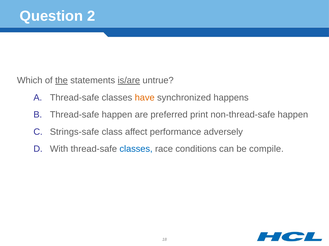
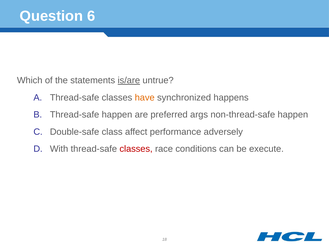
2: 2 -> 6
the underline: present -> none
print: print -> args
Strings-safe: Strings-safe -> Double-safe
classes at (136, 149) colour: blue -> red
compile: compile -> execute
